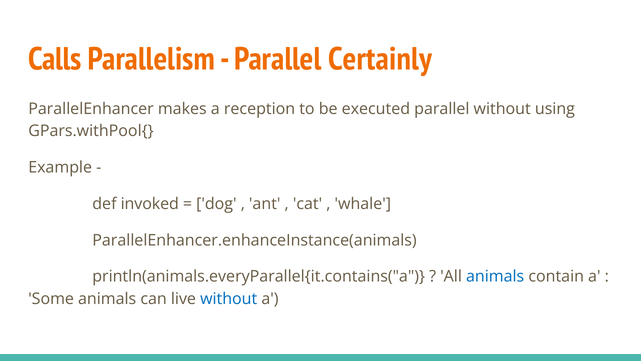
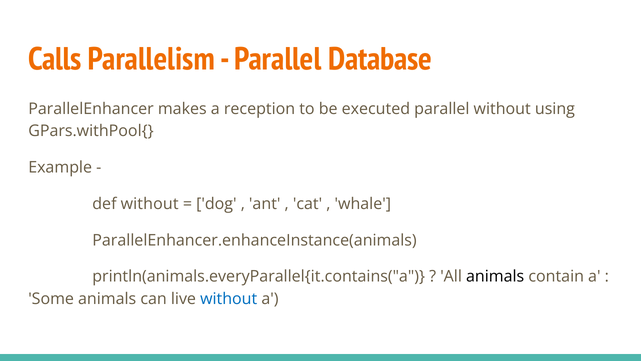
Certainly: Certainly -> Database
def invoked: invoked -> without
animals at (495, 276) colour: blue -> black
